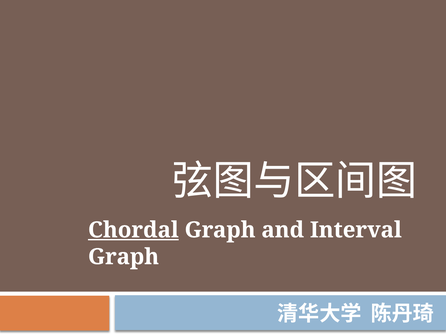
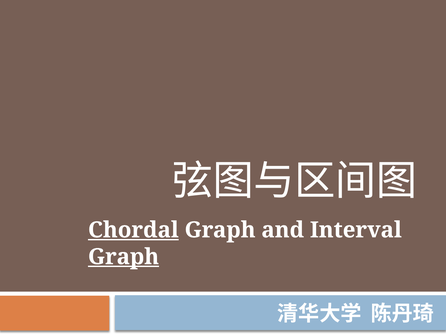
Graph at (124, 256) underline: none -> present
